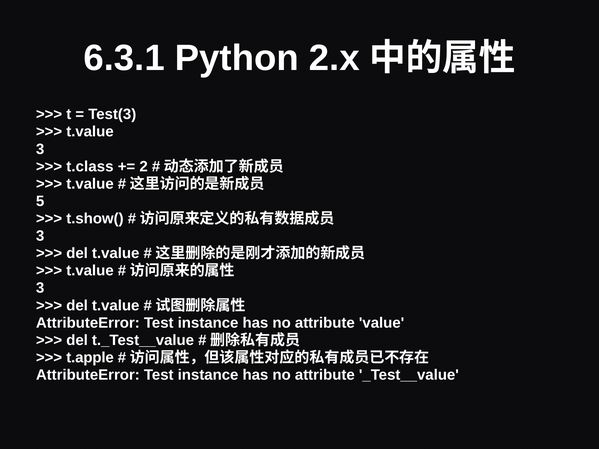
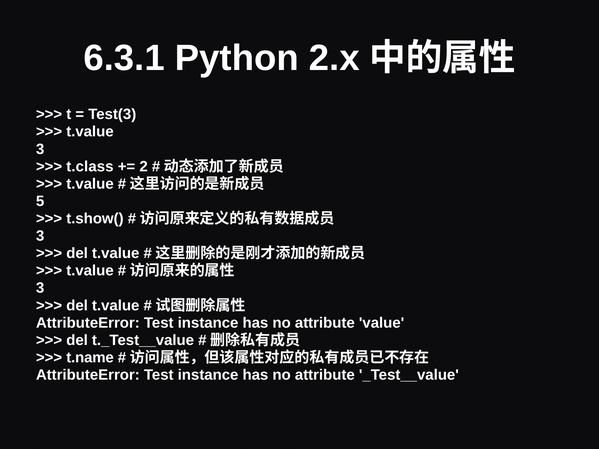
t.apple: t.apple -> t.name
